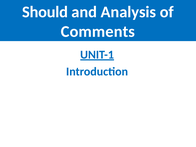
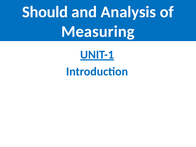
Comments: Comments -> Measuring
